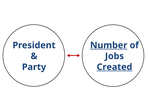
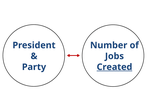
Number underline: present -> none
